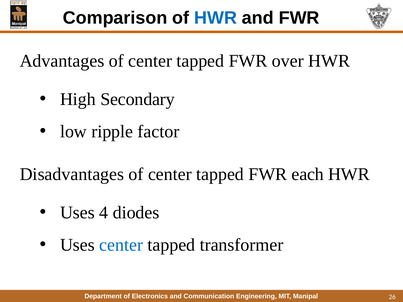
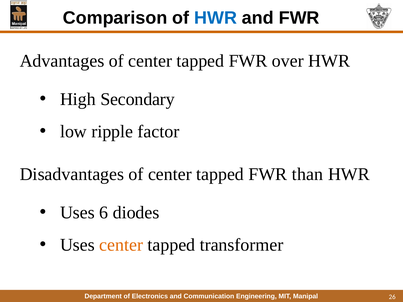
each: each -> than
4: 4 -> 6
center at (121, 245) colour: blue -> orange
